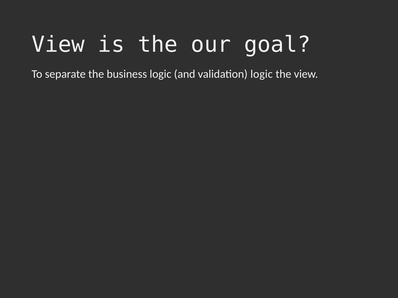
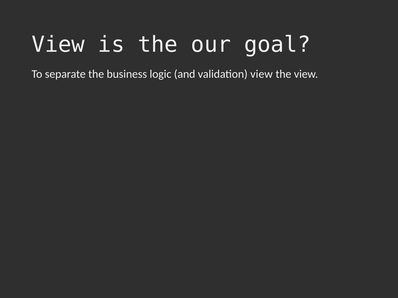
validation logic: logic -> view
